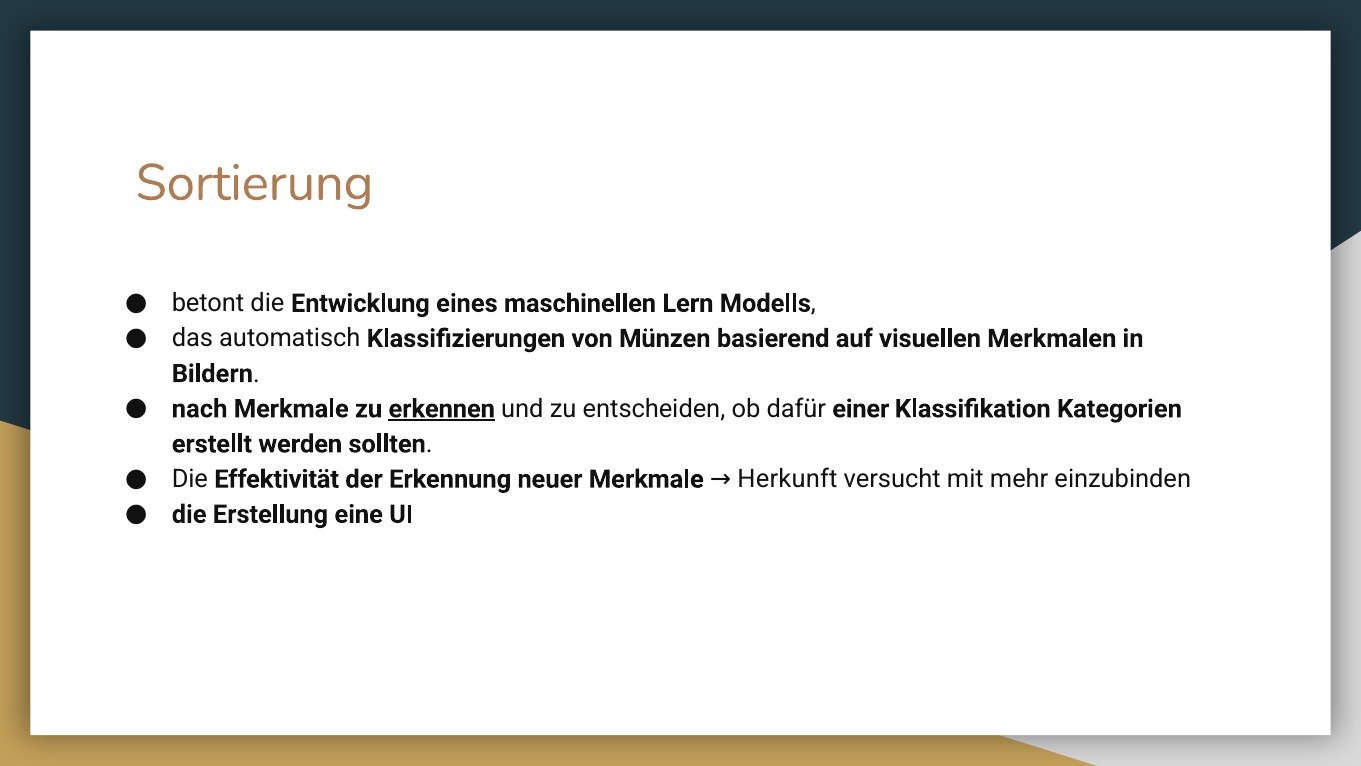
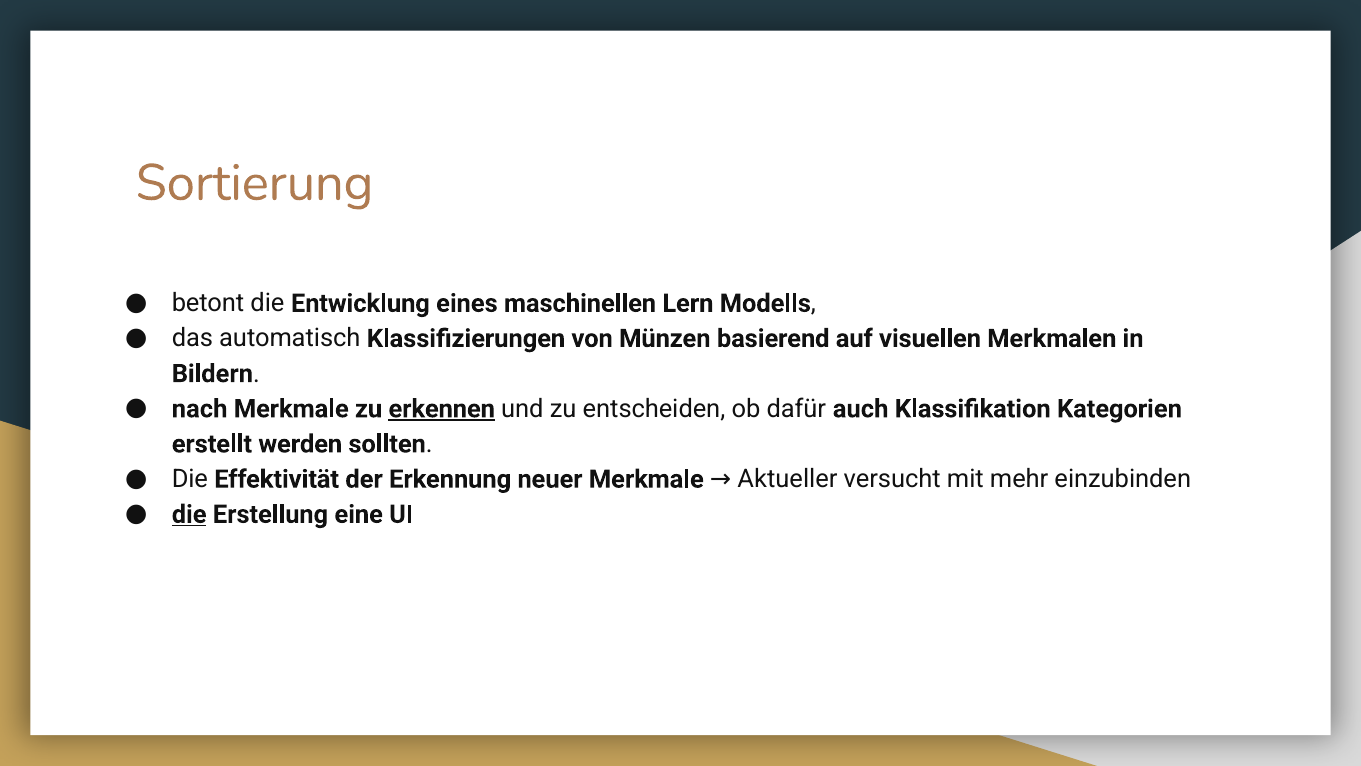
einer: einer -> auch
Herkunft: Herkunft -> Aktueller
die at (189, 514) underline: none -> present
